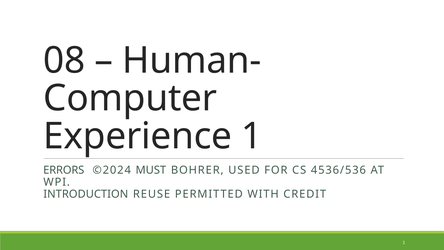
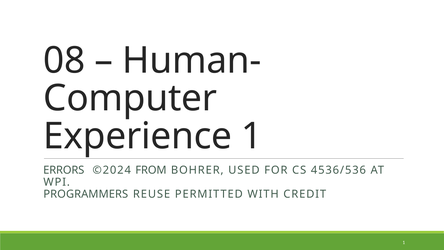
MUST: MUST -> FROM
INTRODUCTION: INTRODUCTION -> PROGRAMMERS
